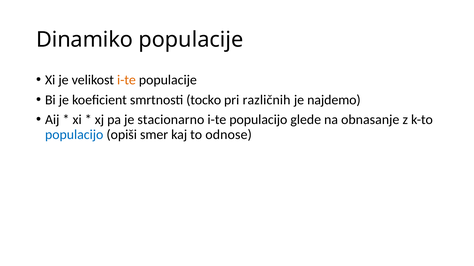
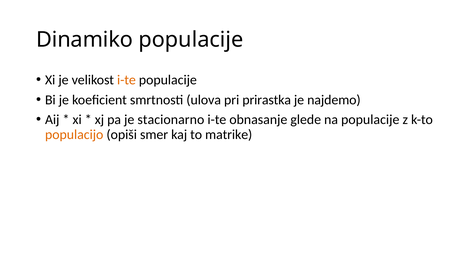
tocko: tocko -> ulova
različnih: različnih -> prirastka
i-te populacijo: populacijo -> obnasanje
na obnasanje: obnasanje -> populacije
populacijo at (74, 135) colour: blue -> orange
odnose: odnose -> matrike
